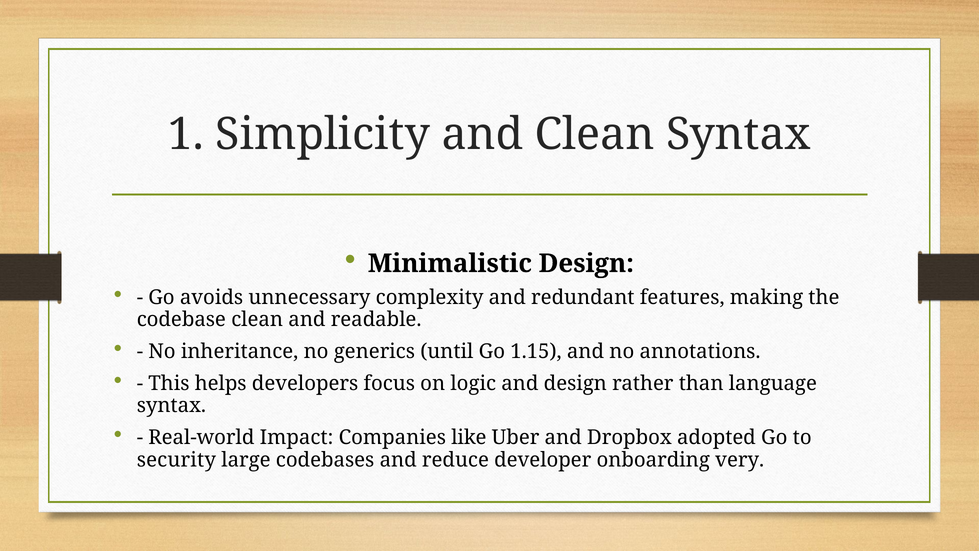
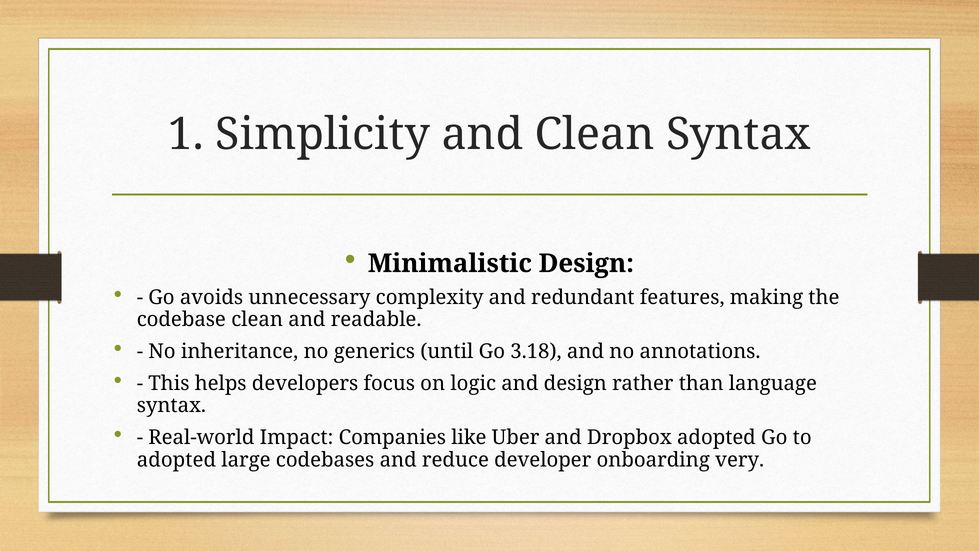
1.15: 1.15 -> 3.18
security at (176, 460): security -> adopted
